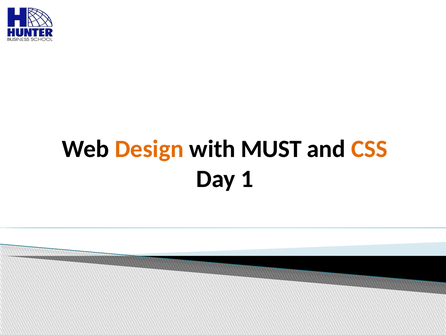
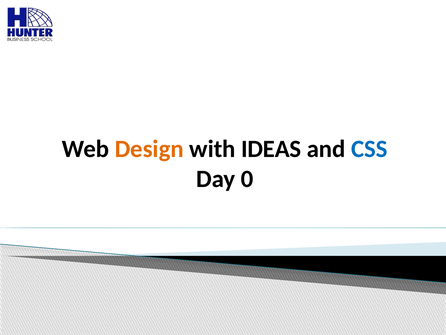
MUST: MUST -> IDEAS
CSS colour: orange -> blue
1: 1 -> 0
